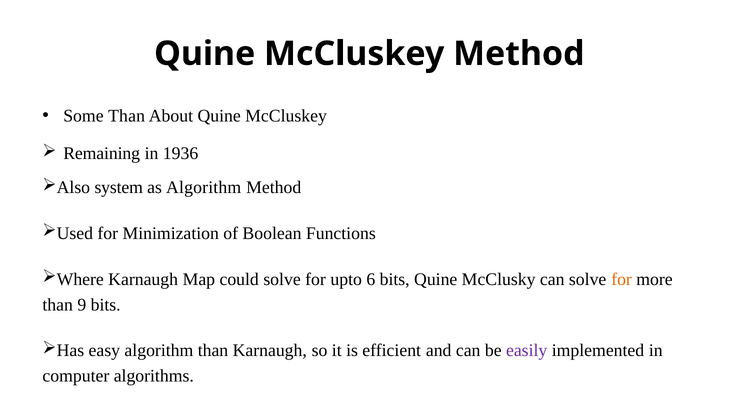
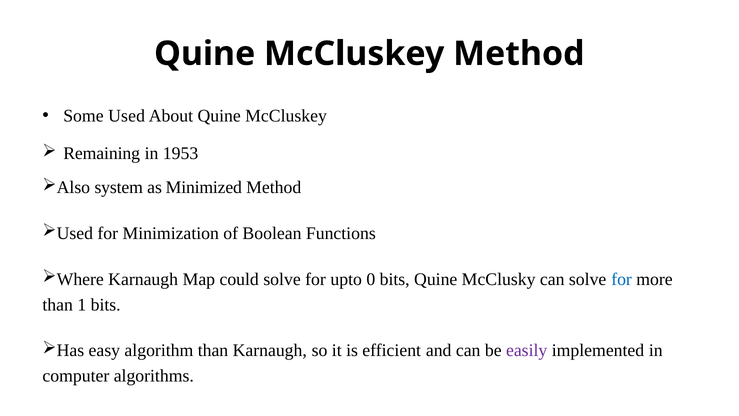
Some Than: Than -> Used
1936: 1936 -> 1953
as Algorithm: Algorithm -> Minimized
6: 6 -> 0
for at (622, 279) colour: orange -> blue
9: 9 -> 1
